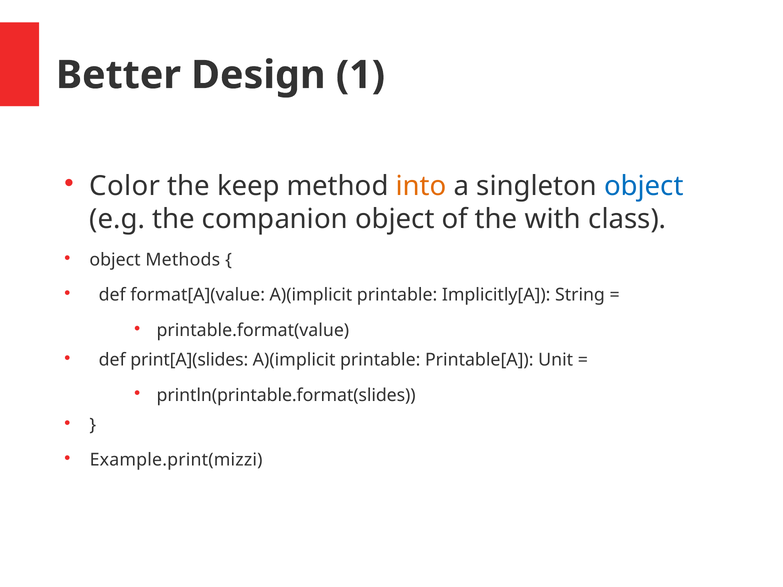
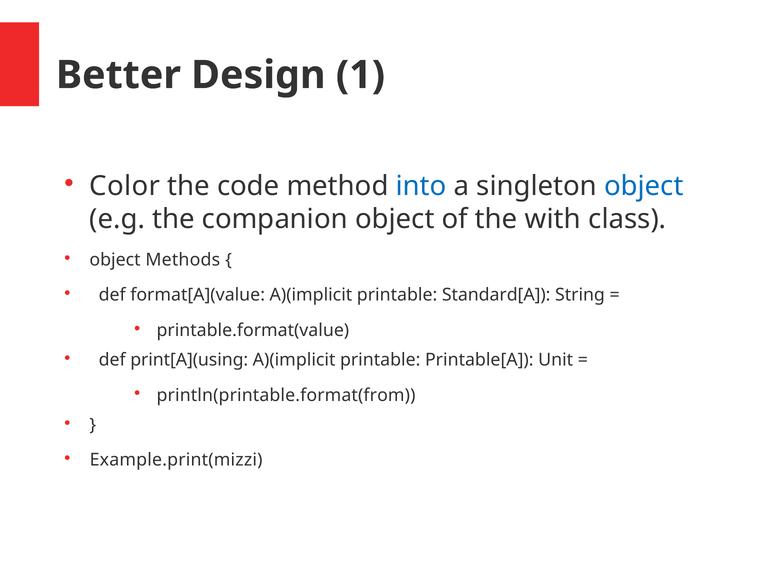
keep: keep -> code
into colour: orange -> blue
Implicitly[A: Implicitly[A -> Standard[A
print[A](slides: print[A](slides -> print[A](using
println(printable.format(slides: println(printable.format(slides -> println(printable.format(from
